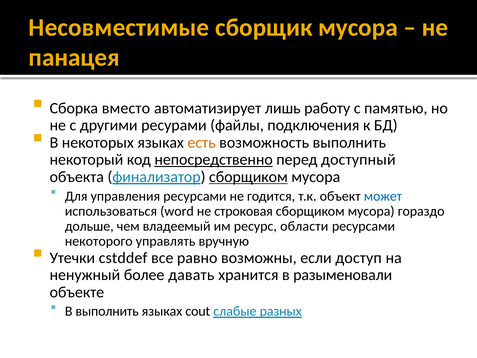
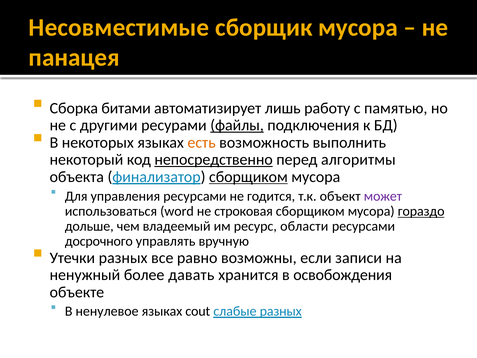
вместо: вместо -> битами
файлы underline: none -> present
доступный: доступный -> алгоритмы
может colour: blue -> purple
гораздо underline: none -> present
некоторого: некоторого -> досрочного
Утечки cstddef: cstddef -> разных
доступ: доступ -> записи
разыменовали: разыменовали -> освобождения
В выполнить: выполнить -> ненулевое
